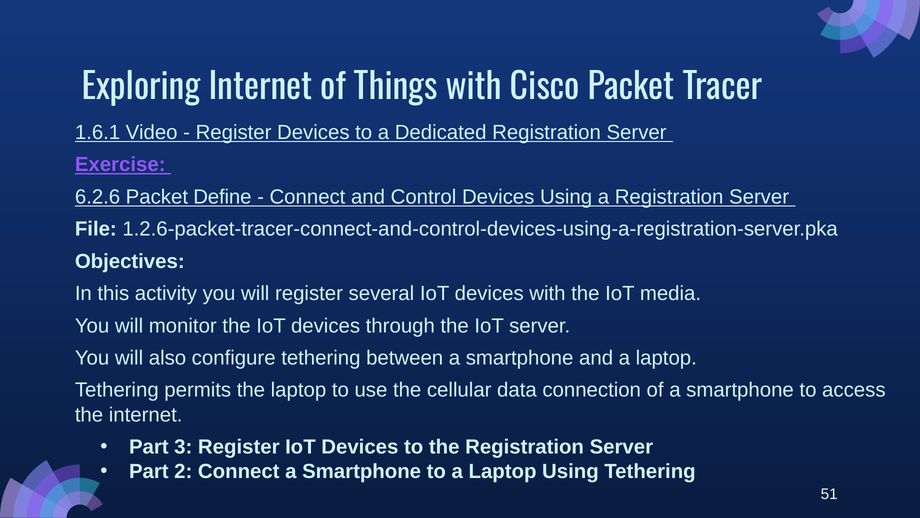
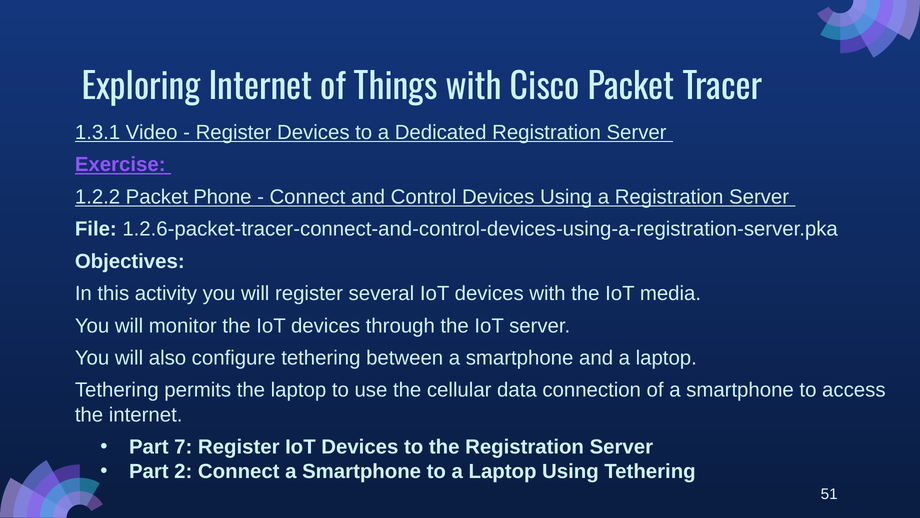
1.6.1: 1.6.1 -> 1.3.1
6.2.6: 6.2.6 -> 1.2.2
Define: Define -> Phone
3: 3 -> 7
